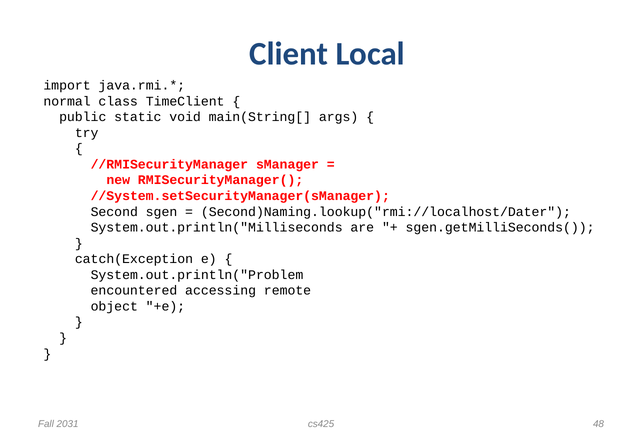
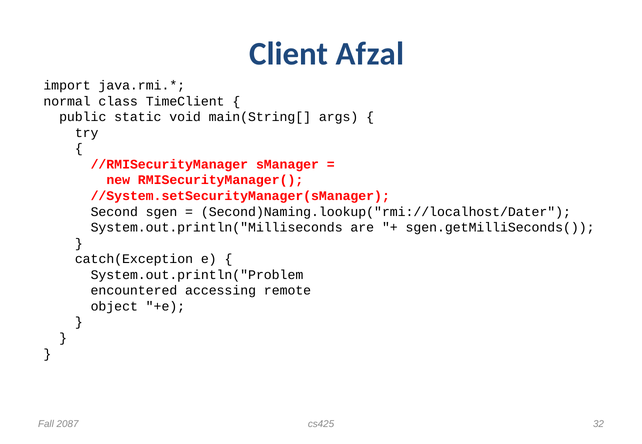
Local: Local -> Afzal
2031: 2031 -> 2087
48: 48 -> 32
